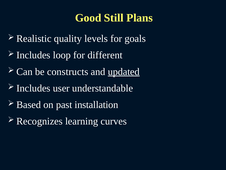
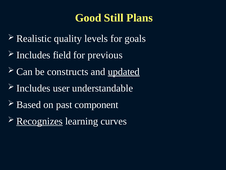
loop: loop -> field
different: different -> previous
installation: installation -> component
Recognizes underline: none -> present
